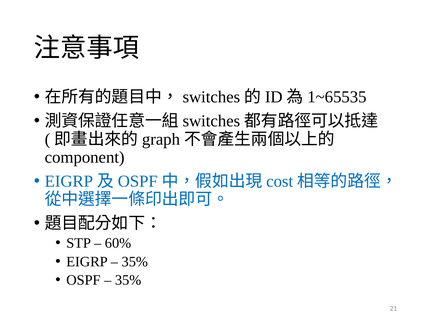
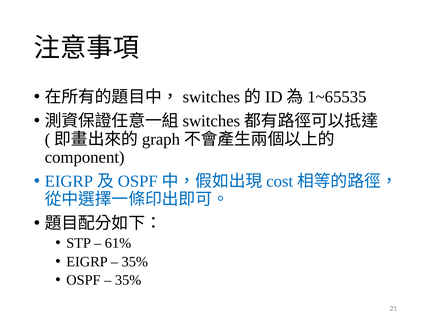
60%: 60% -> 61%
